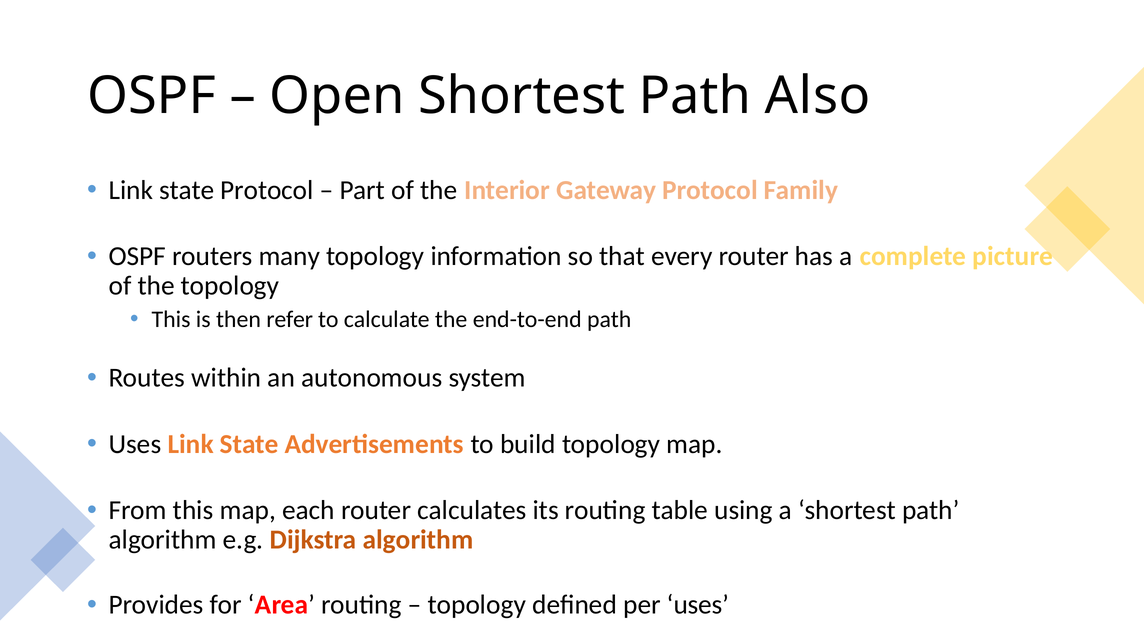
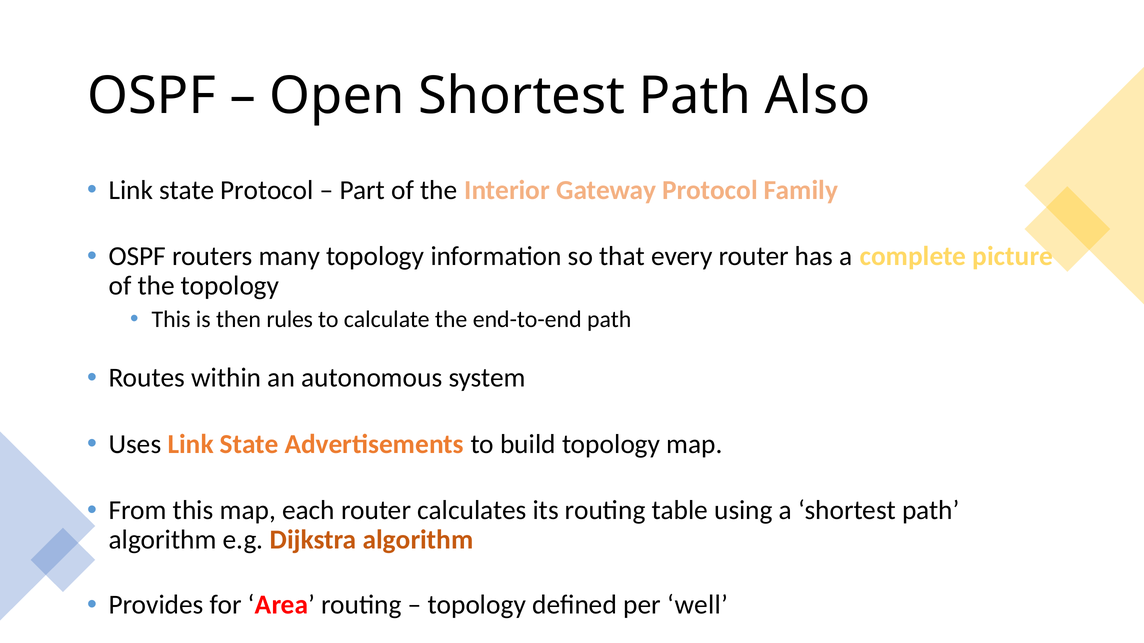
refer: refer -> rules
per uses: uses -> well
